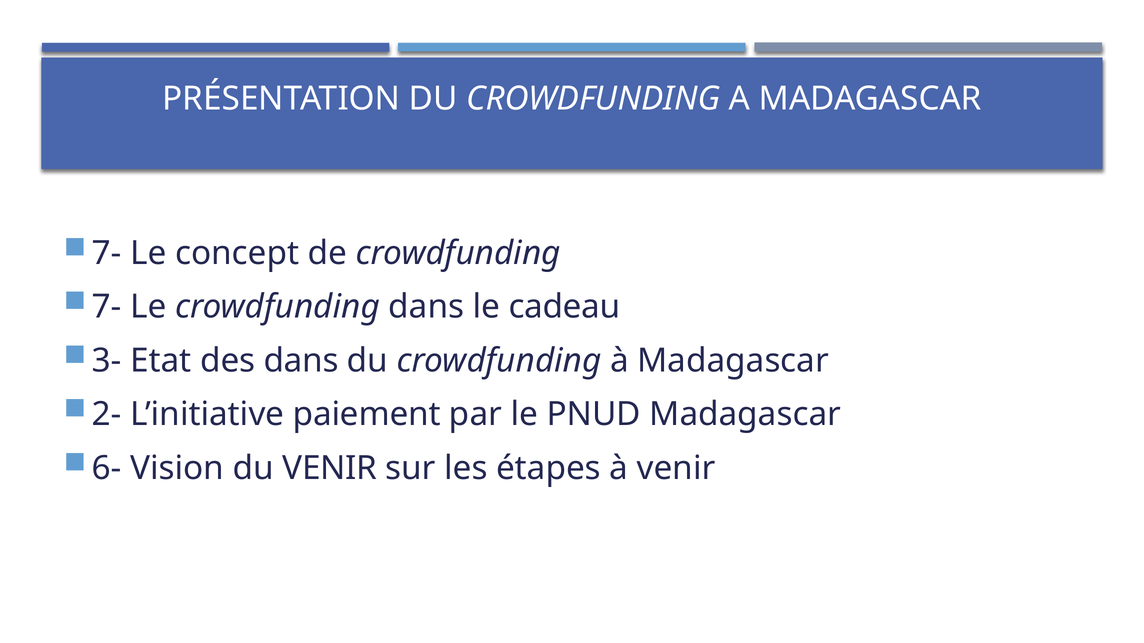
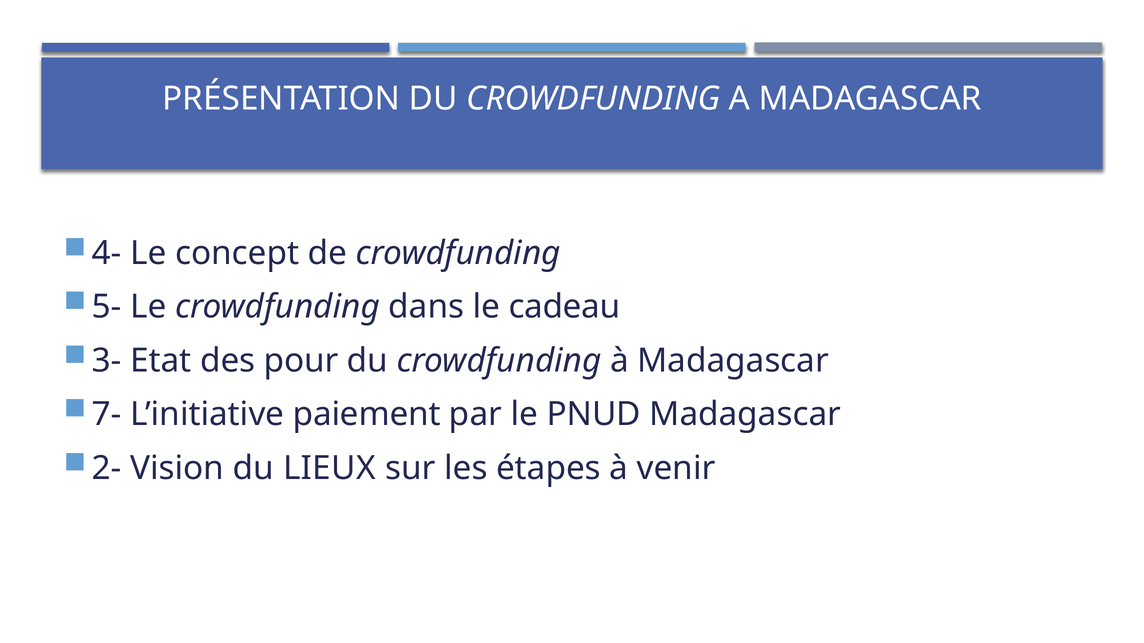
7- at (107, 253): 7- -> 4-
7- at (107, 307): 7- -> 5-
des dans: dans -> pour
2-: 2- -> 7-
6-: 6- -> 2-
du VENIR: VENIR -> LIEUX
